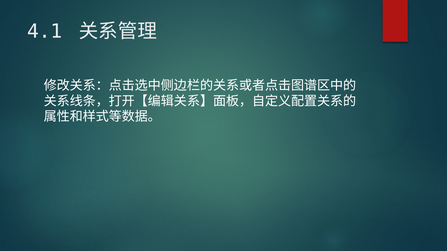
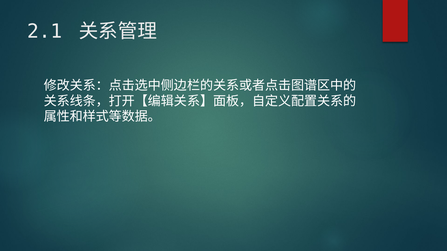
4.1: 4.1 -> 2.1
